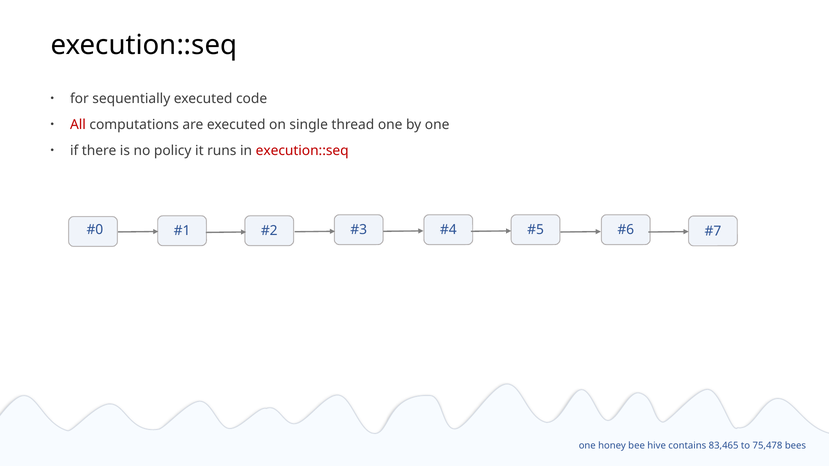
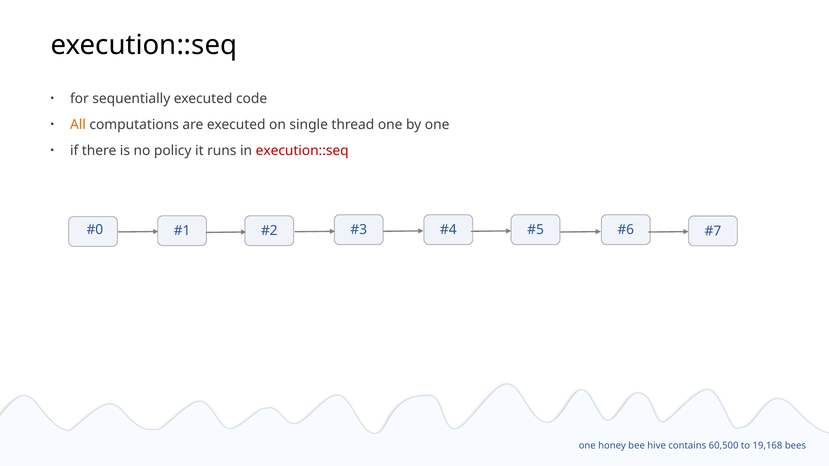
All colour: red -> orange
83,465: 83,465 -> 60,500
75,478: 75,478 -> 19,168
